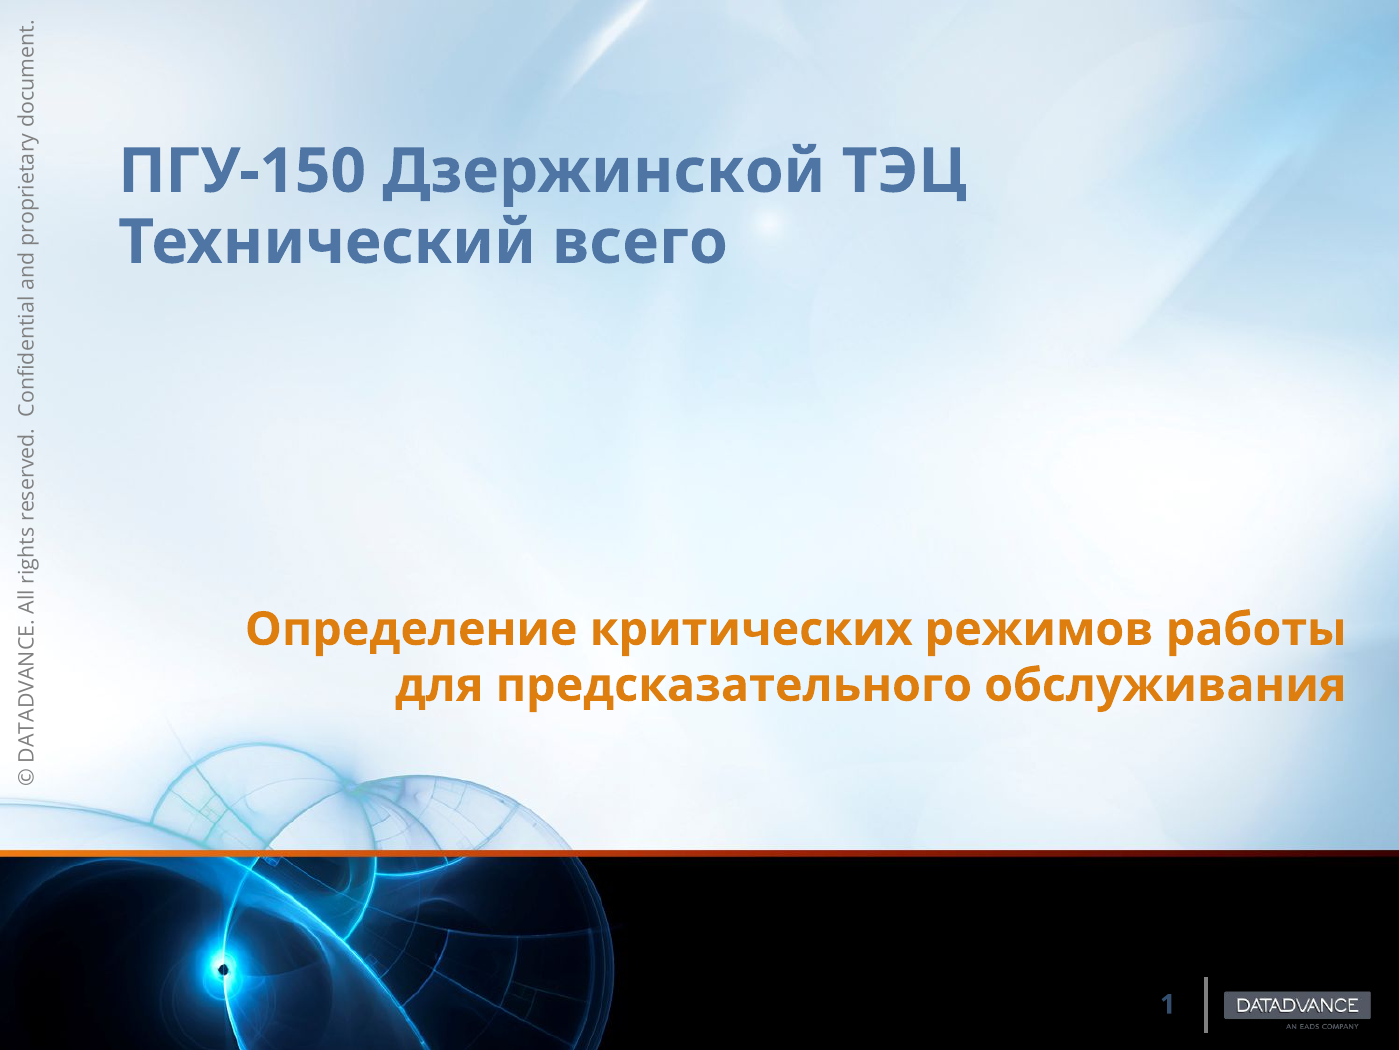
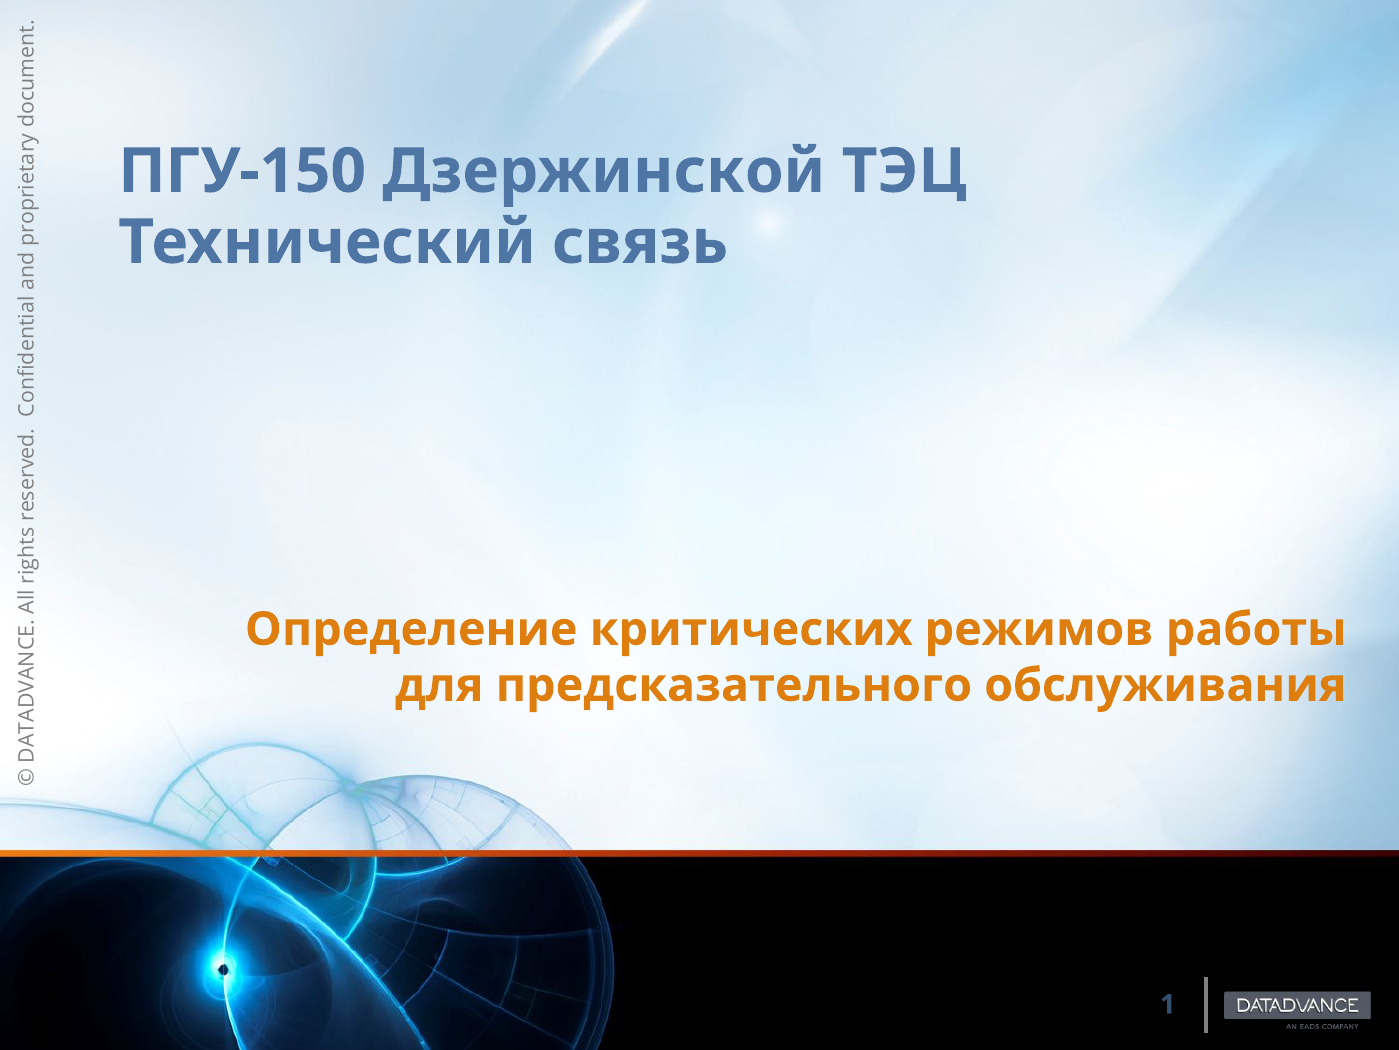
всего: всего -> связь
